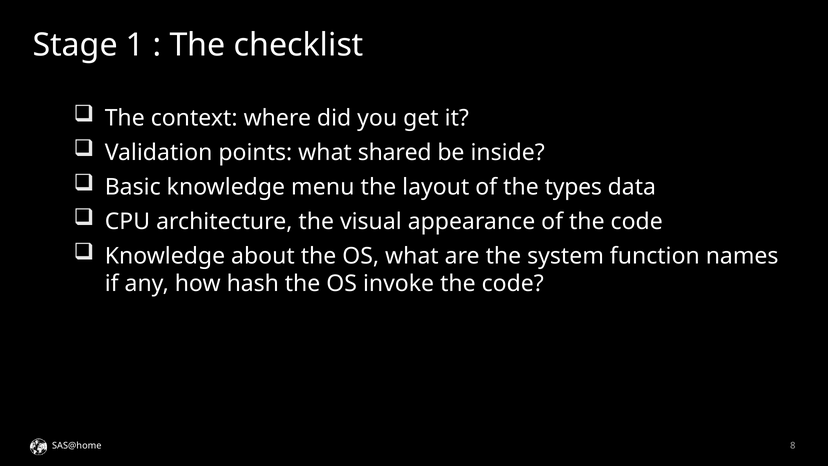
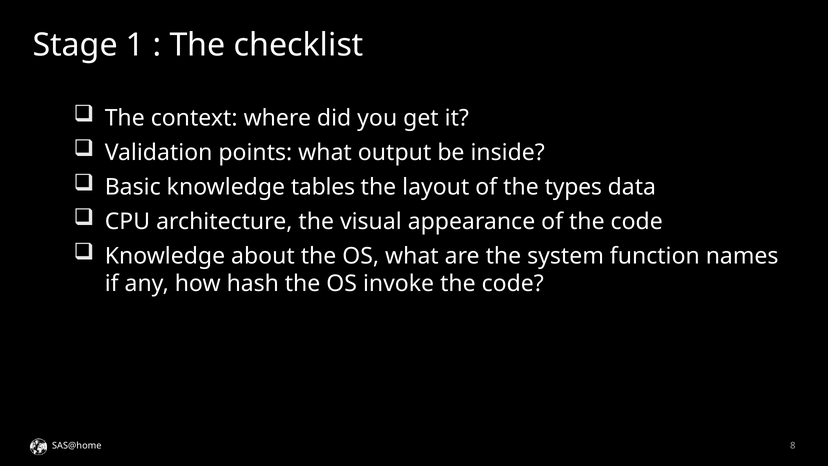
shared: shared -> output
menu: menu -> tables
